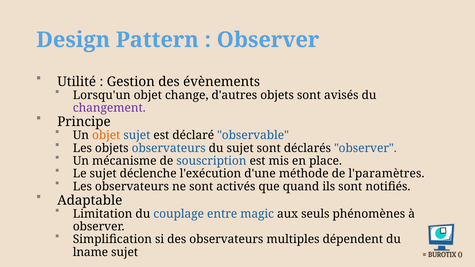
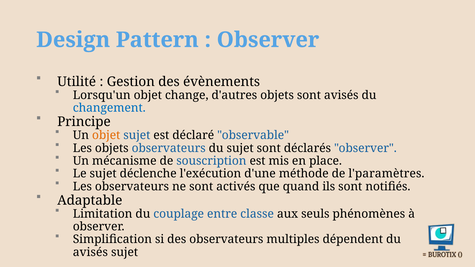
changement colour: purple -> blue
magic: magic -> classe
lname at (90, 252): lname -> avisés
